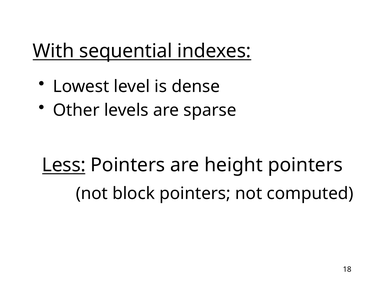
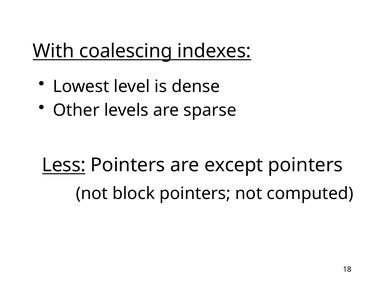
sequential: sequential -> coalescing
height: height -> except
